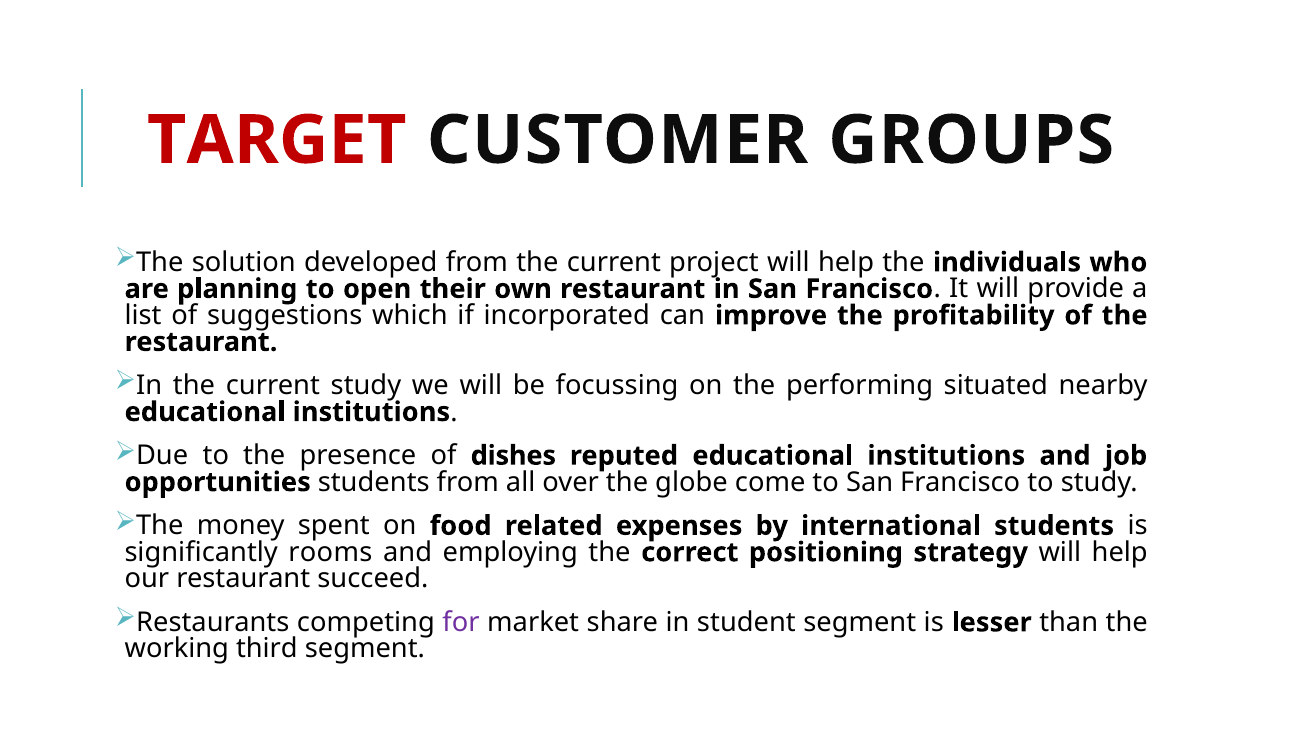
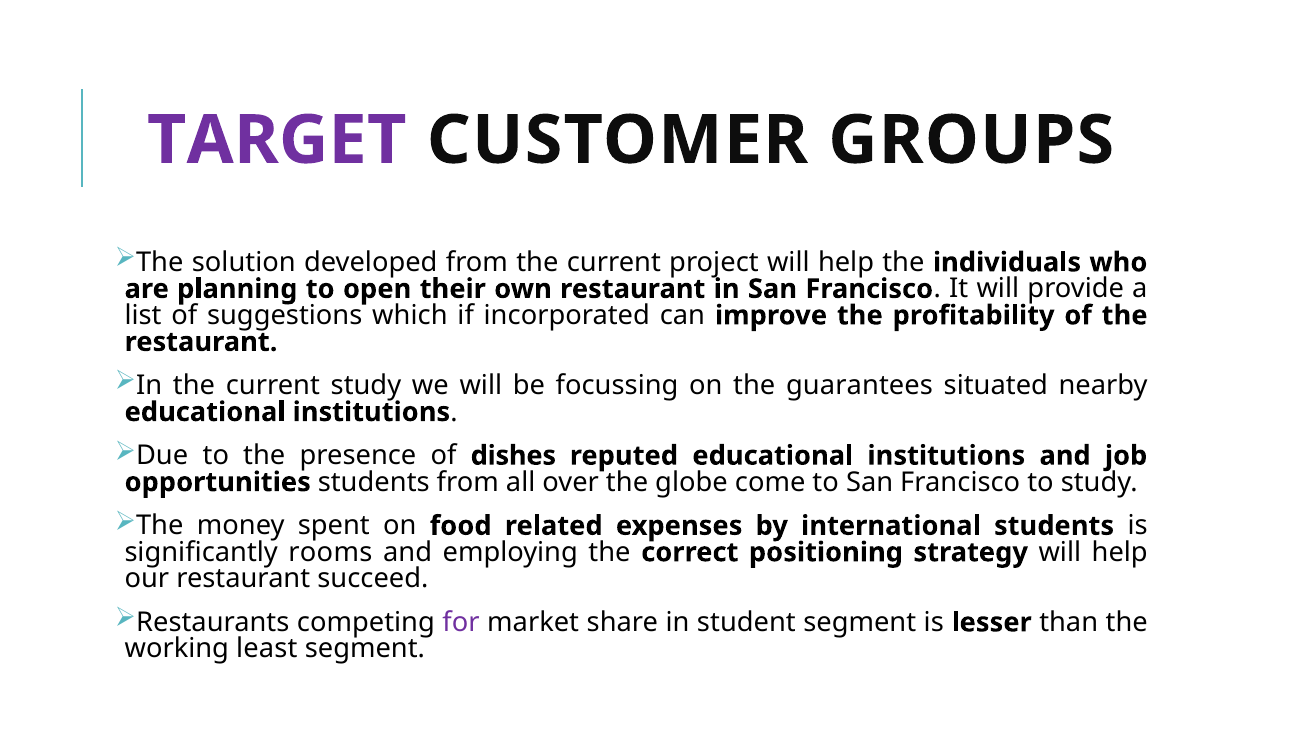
TARGET colour: red -> purple
performing: performing -> guarantees
third: third -> least
